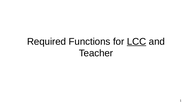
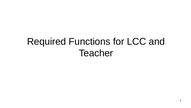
LCC underline: present -> none
